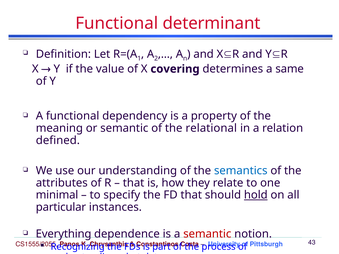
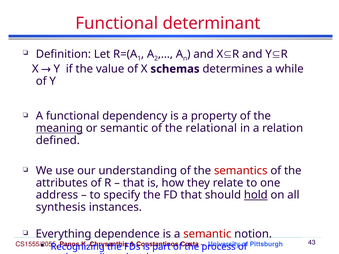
covering: covering -> schemas
same: same -> while
meaning underline: none -> present
semantics colour: blue -> red
minimal: minimal -> address
particular: particular -> synthesis
